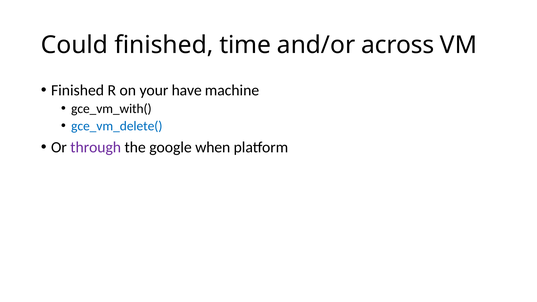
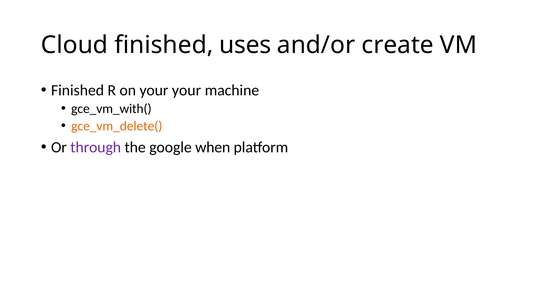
Could: Could -> Cloud
time: time -> uses
across: across -> create
your have: have -> your
gce_vm_delete( colour: blue -> orange
